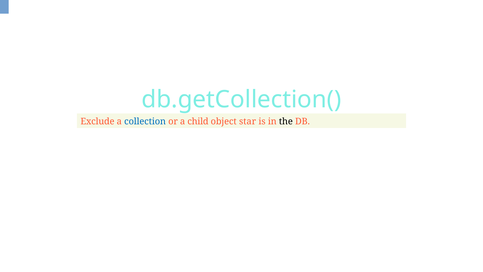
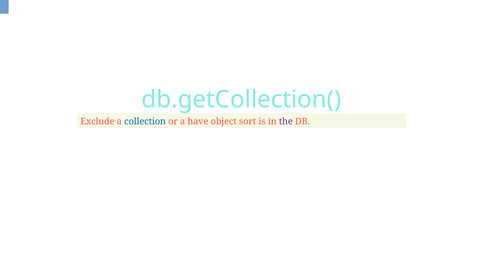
child: child -> have
star: star -> sort
the colour: black -> purple
